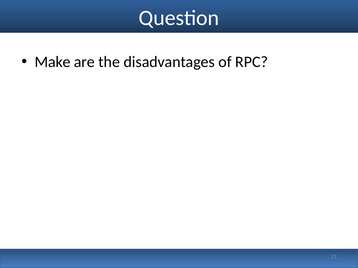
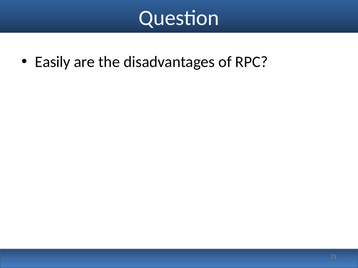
Make: Make -> Easily
